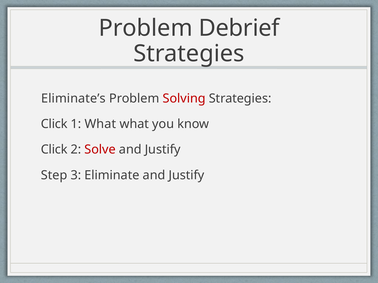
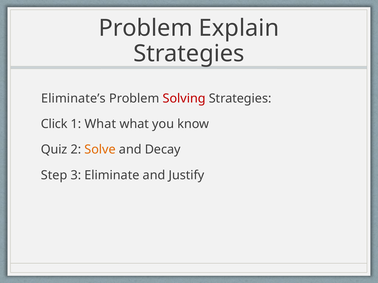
Debrief: Debrief -> Explain
Click at (54, 150): Click -> Quiz
Solve colour: red -> orange
Justify at (163, 150): Justify -> Decay
